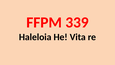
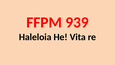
339: 339 -> 939
